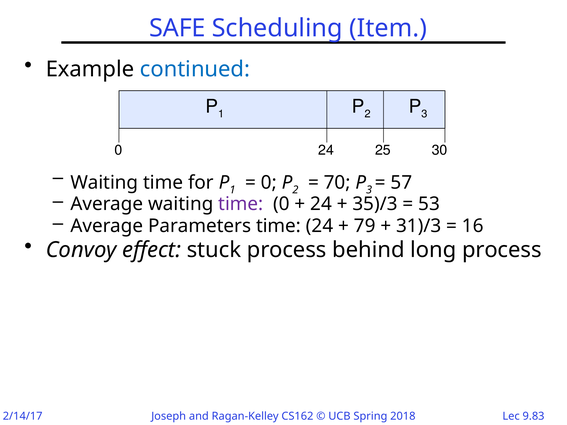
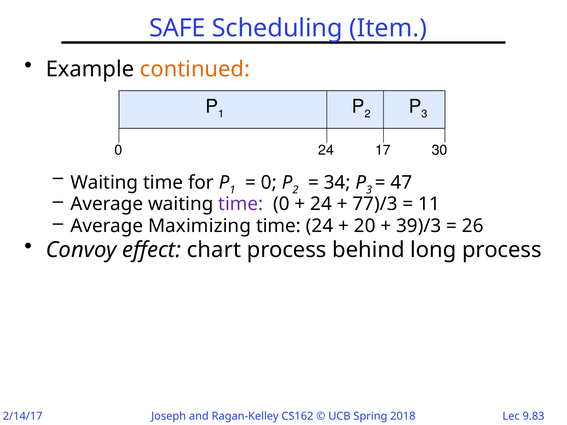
continued colour: blue -> orange
25: 25 -> 17
70: 70 -> 34
57: 57 -> 47
35)/3: 35)/3 -> 77)/3
53: 53 -> 11
Parameters: Parameters -> Maximizing
79: 79 -> 20
31)/3: 31)/3 -> 39)/3
16: 16 -> 26
stuck: stuck -> chart
